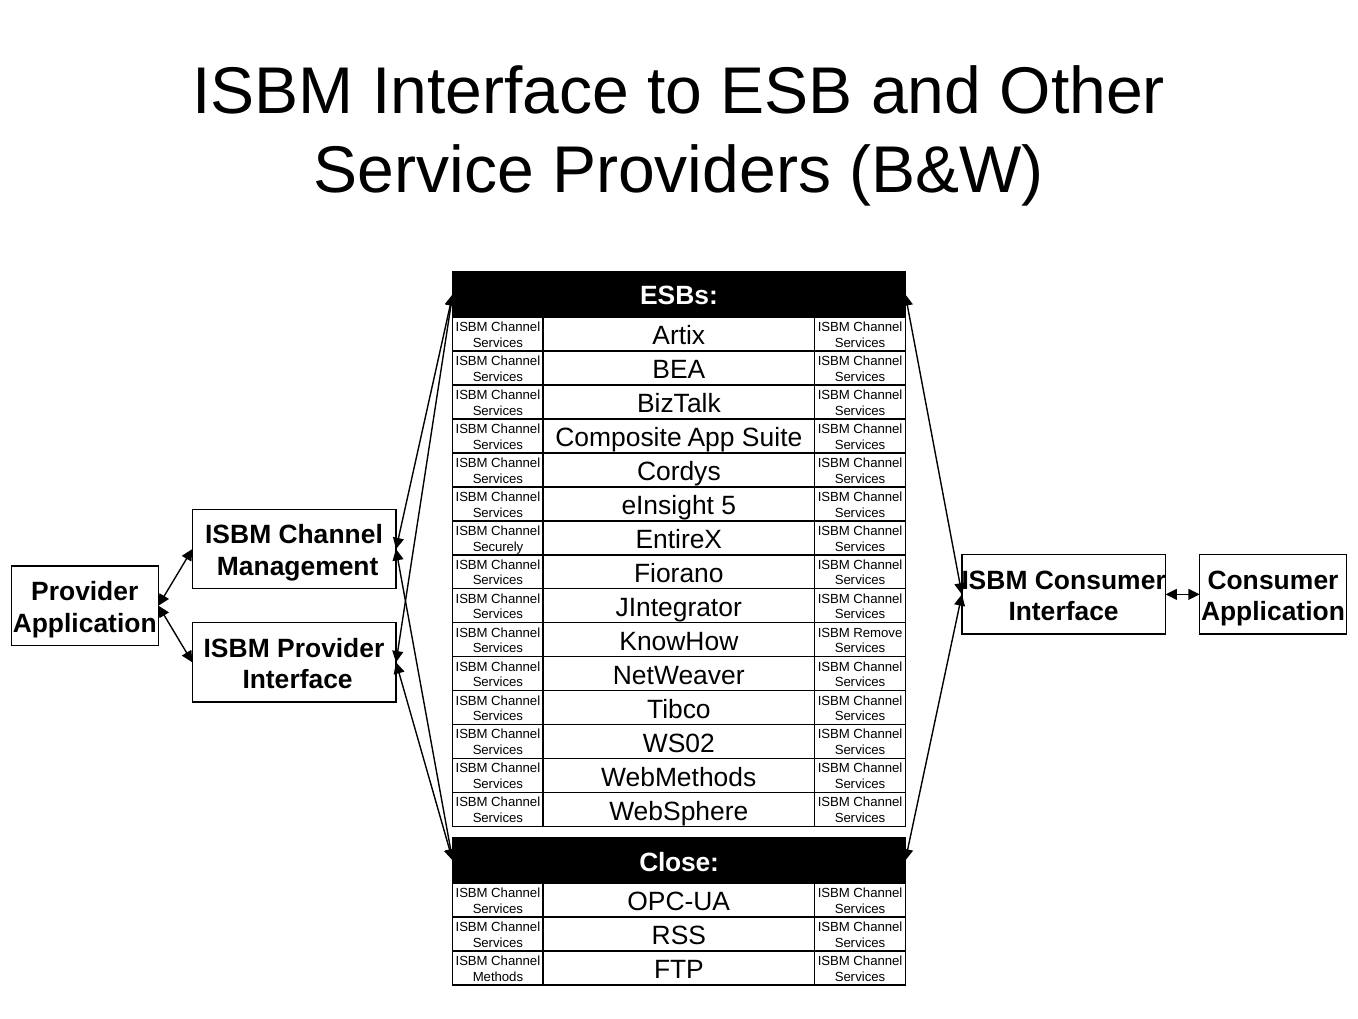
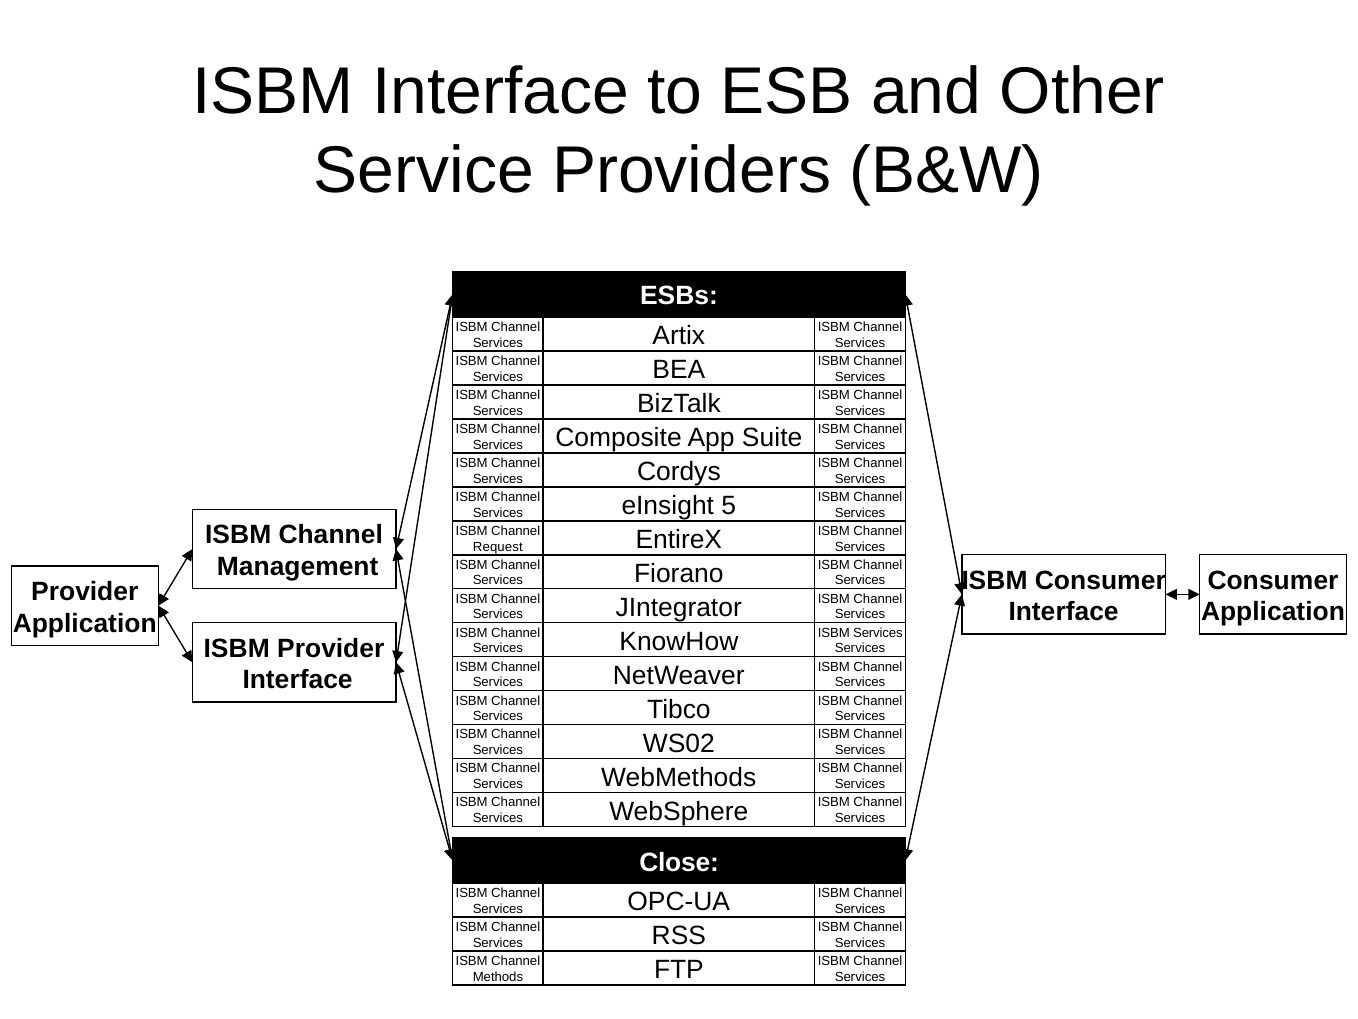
Securely: Securely -> Request
ISBM Remove: Remove -> Services
